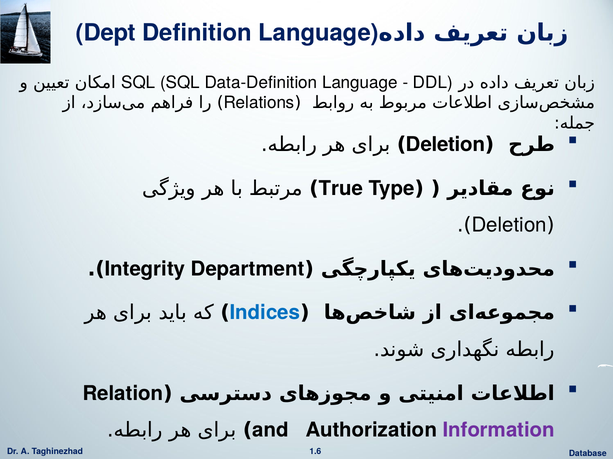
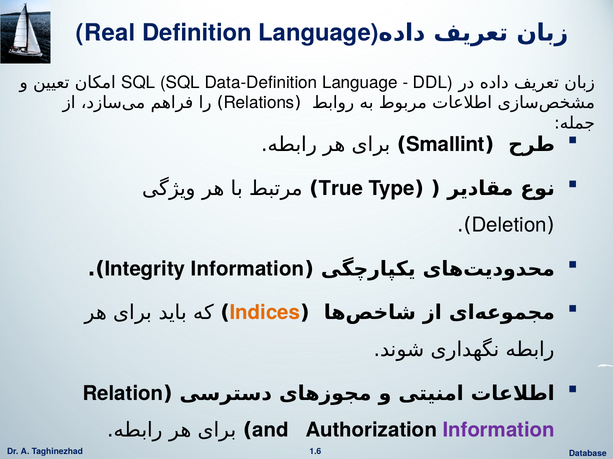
Dept: Dept -> Real
Deletion at (446, 145): Deletion -> Smallint
Integrity Department: Department -> Information
Indices colour: blue -> orange
